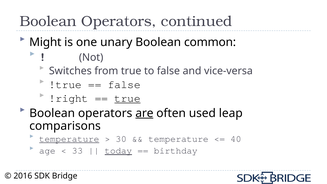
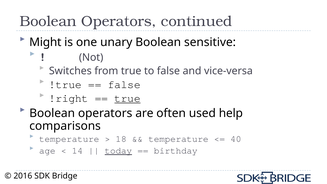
common: common -> sensitive
are underline: present -> none
leap: leap -> help
temperature at (69, 139) underline: present -> none
30: 30 -> 18
33: 33 -> 14
